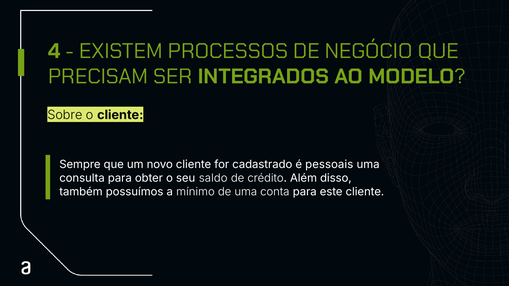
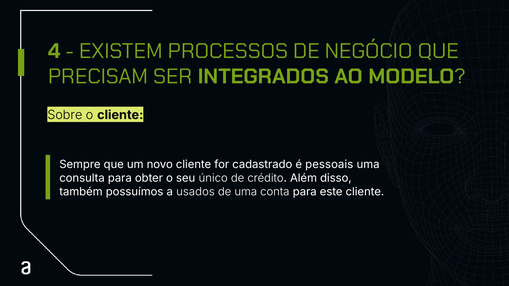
saldo: saldo -> único
mínimo: mínimo -> usados
